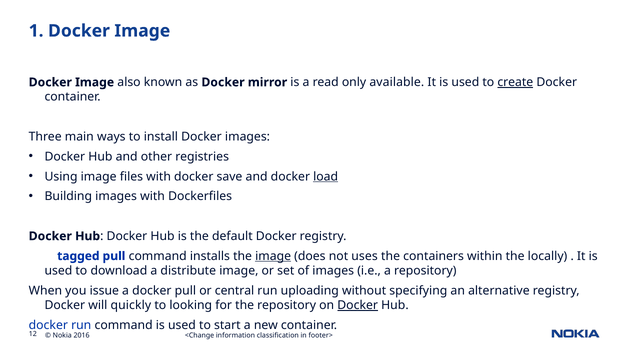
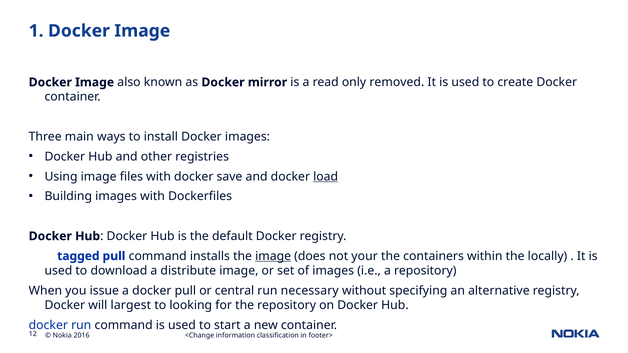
available: available -> removed
create underline: present -> none
uses: uses -> your
uploading: uploading -> necessary
quickly: quickly -> largest
Docker at (358, 305) underline: present -> none
